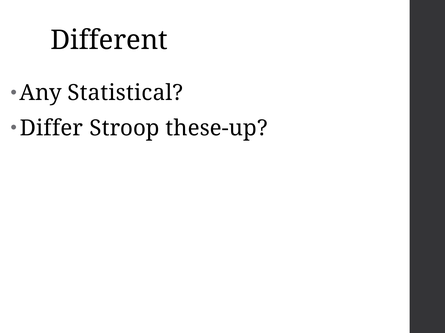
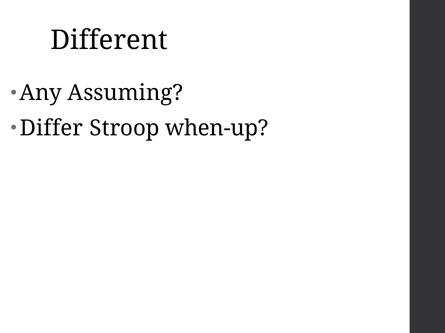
Statistical: Statistical -> Assuming
these-up: these-up -> when-up
